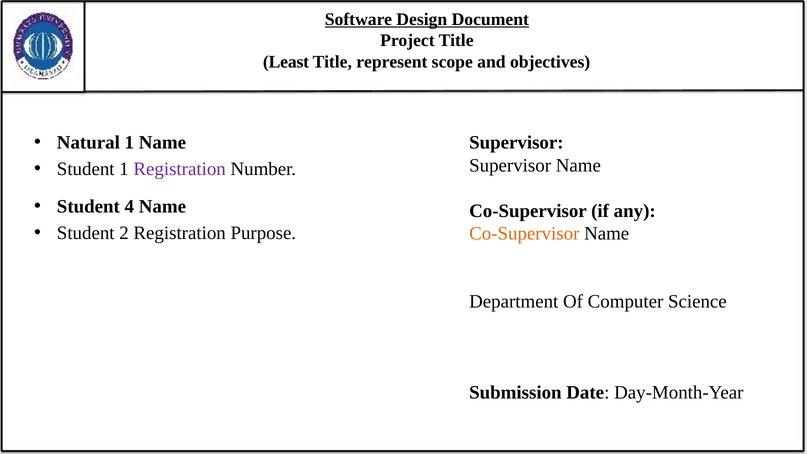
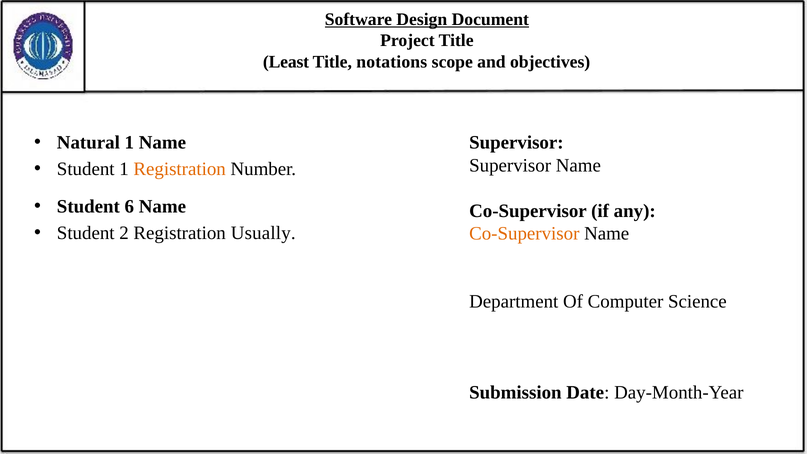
represent: represent -> notations
Registration at (180, 169) colour: purple -> orange
4: 4 -> 6
Purpose: Purpose -> Usually
